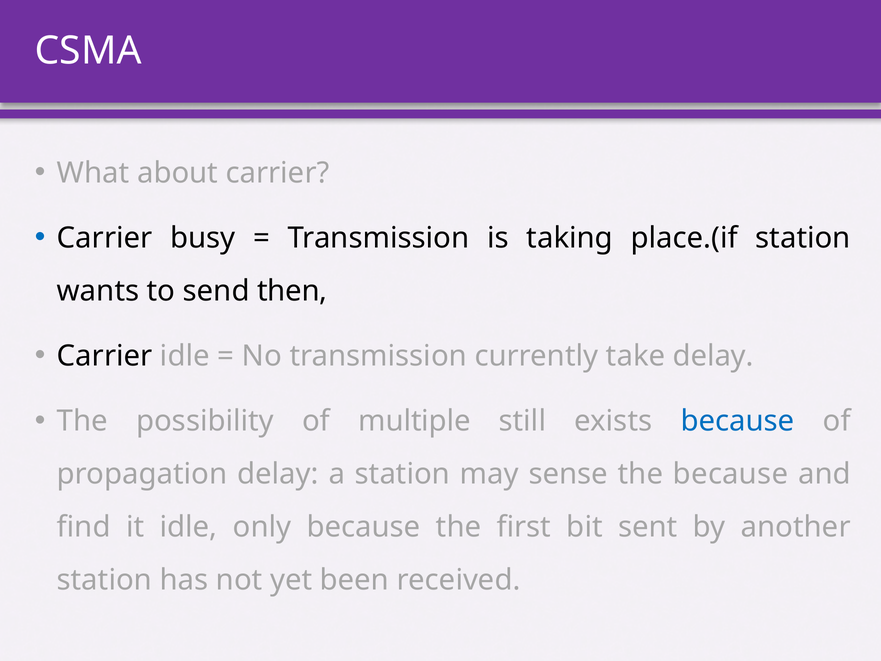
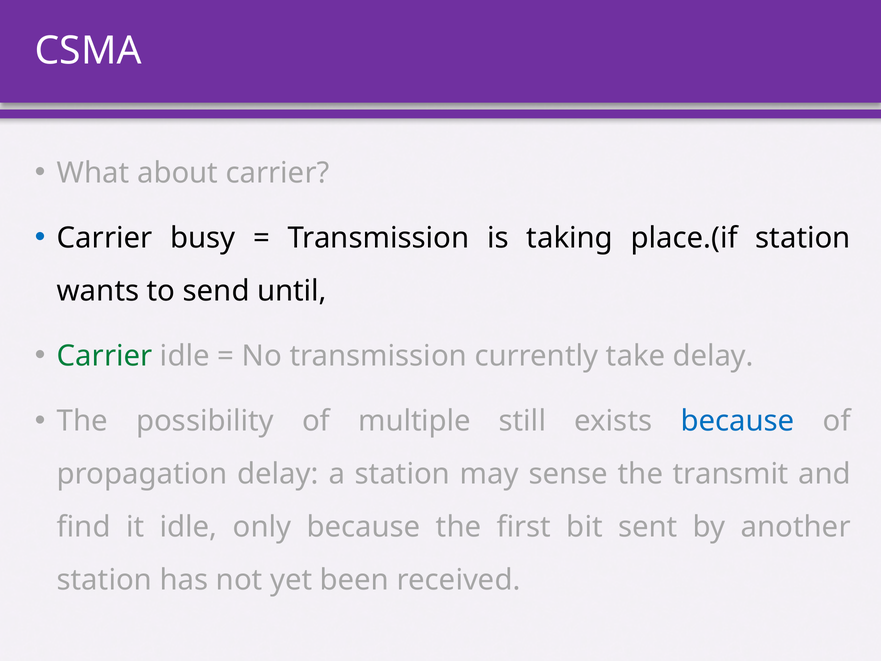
then: then -> until
Carrier at (105, 356) colour: black -> green
the because: because -> transmit
